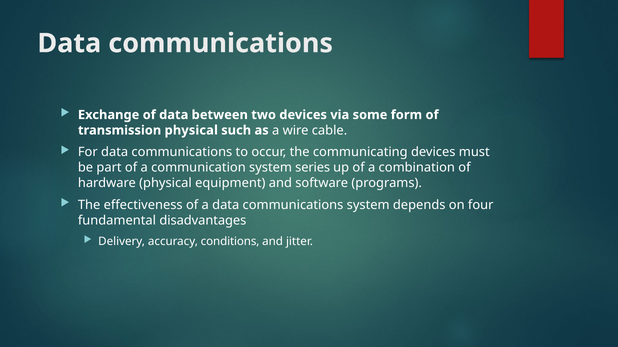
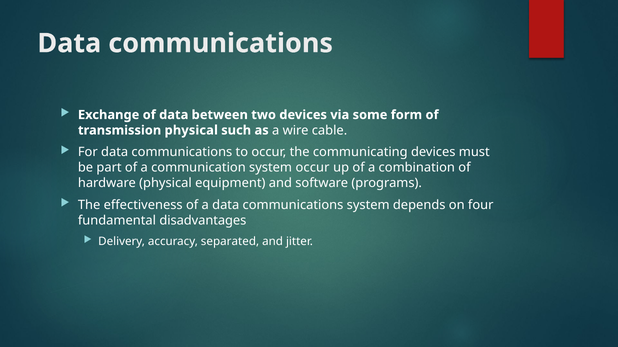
system series: series -> occur
conditions: conditions -> separated
